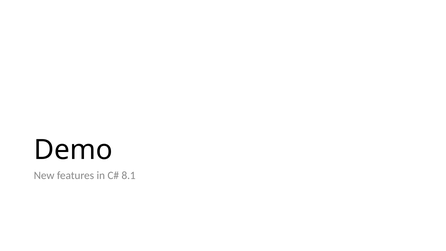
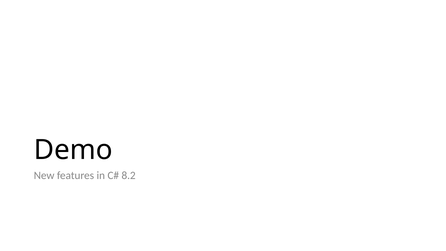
8.1: 8.1 -> 8.2
